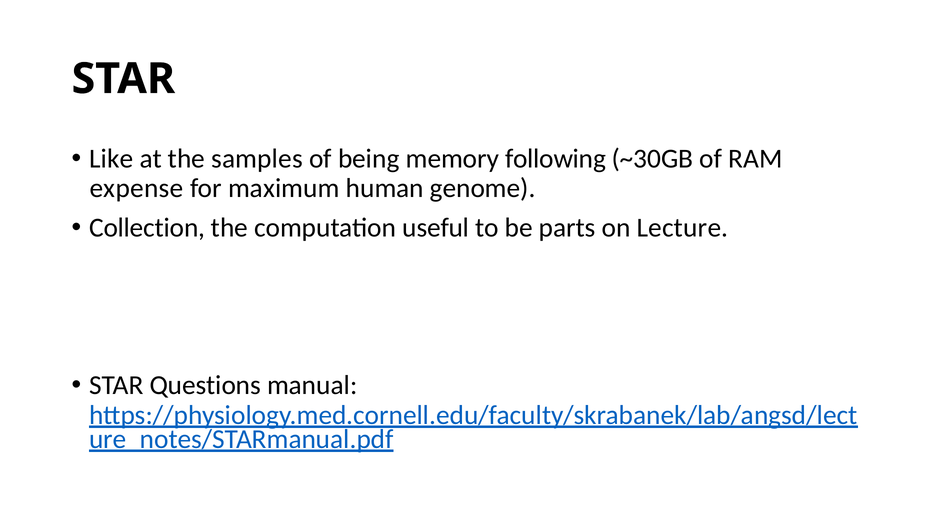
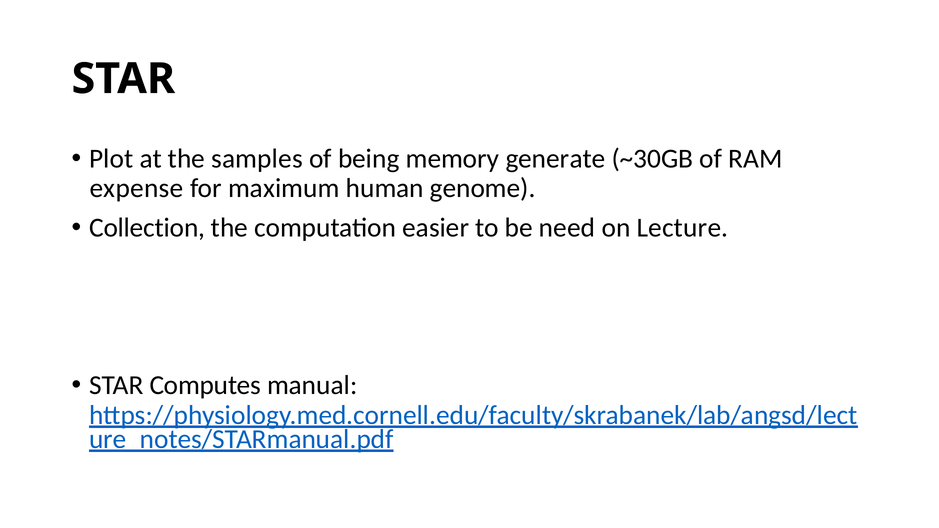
Like: Like -> Plot
following: following -> generate
useful: useful -> easier
parts: parts -> need
Questions: Questions -> Computes
